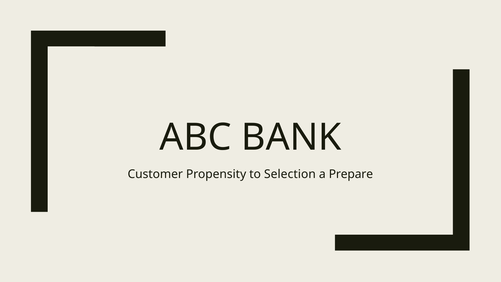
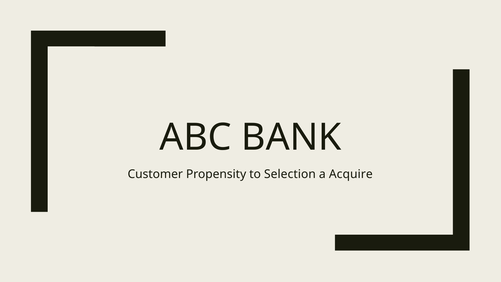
Prepare: Prepare -> Acquire
